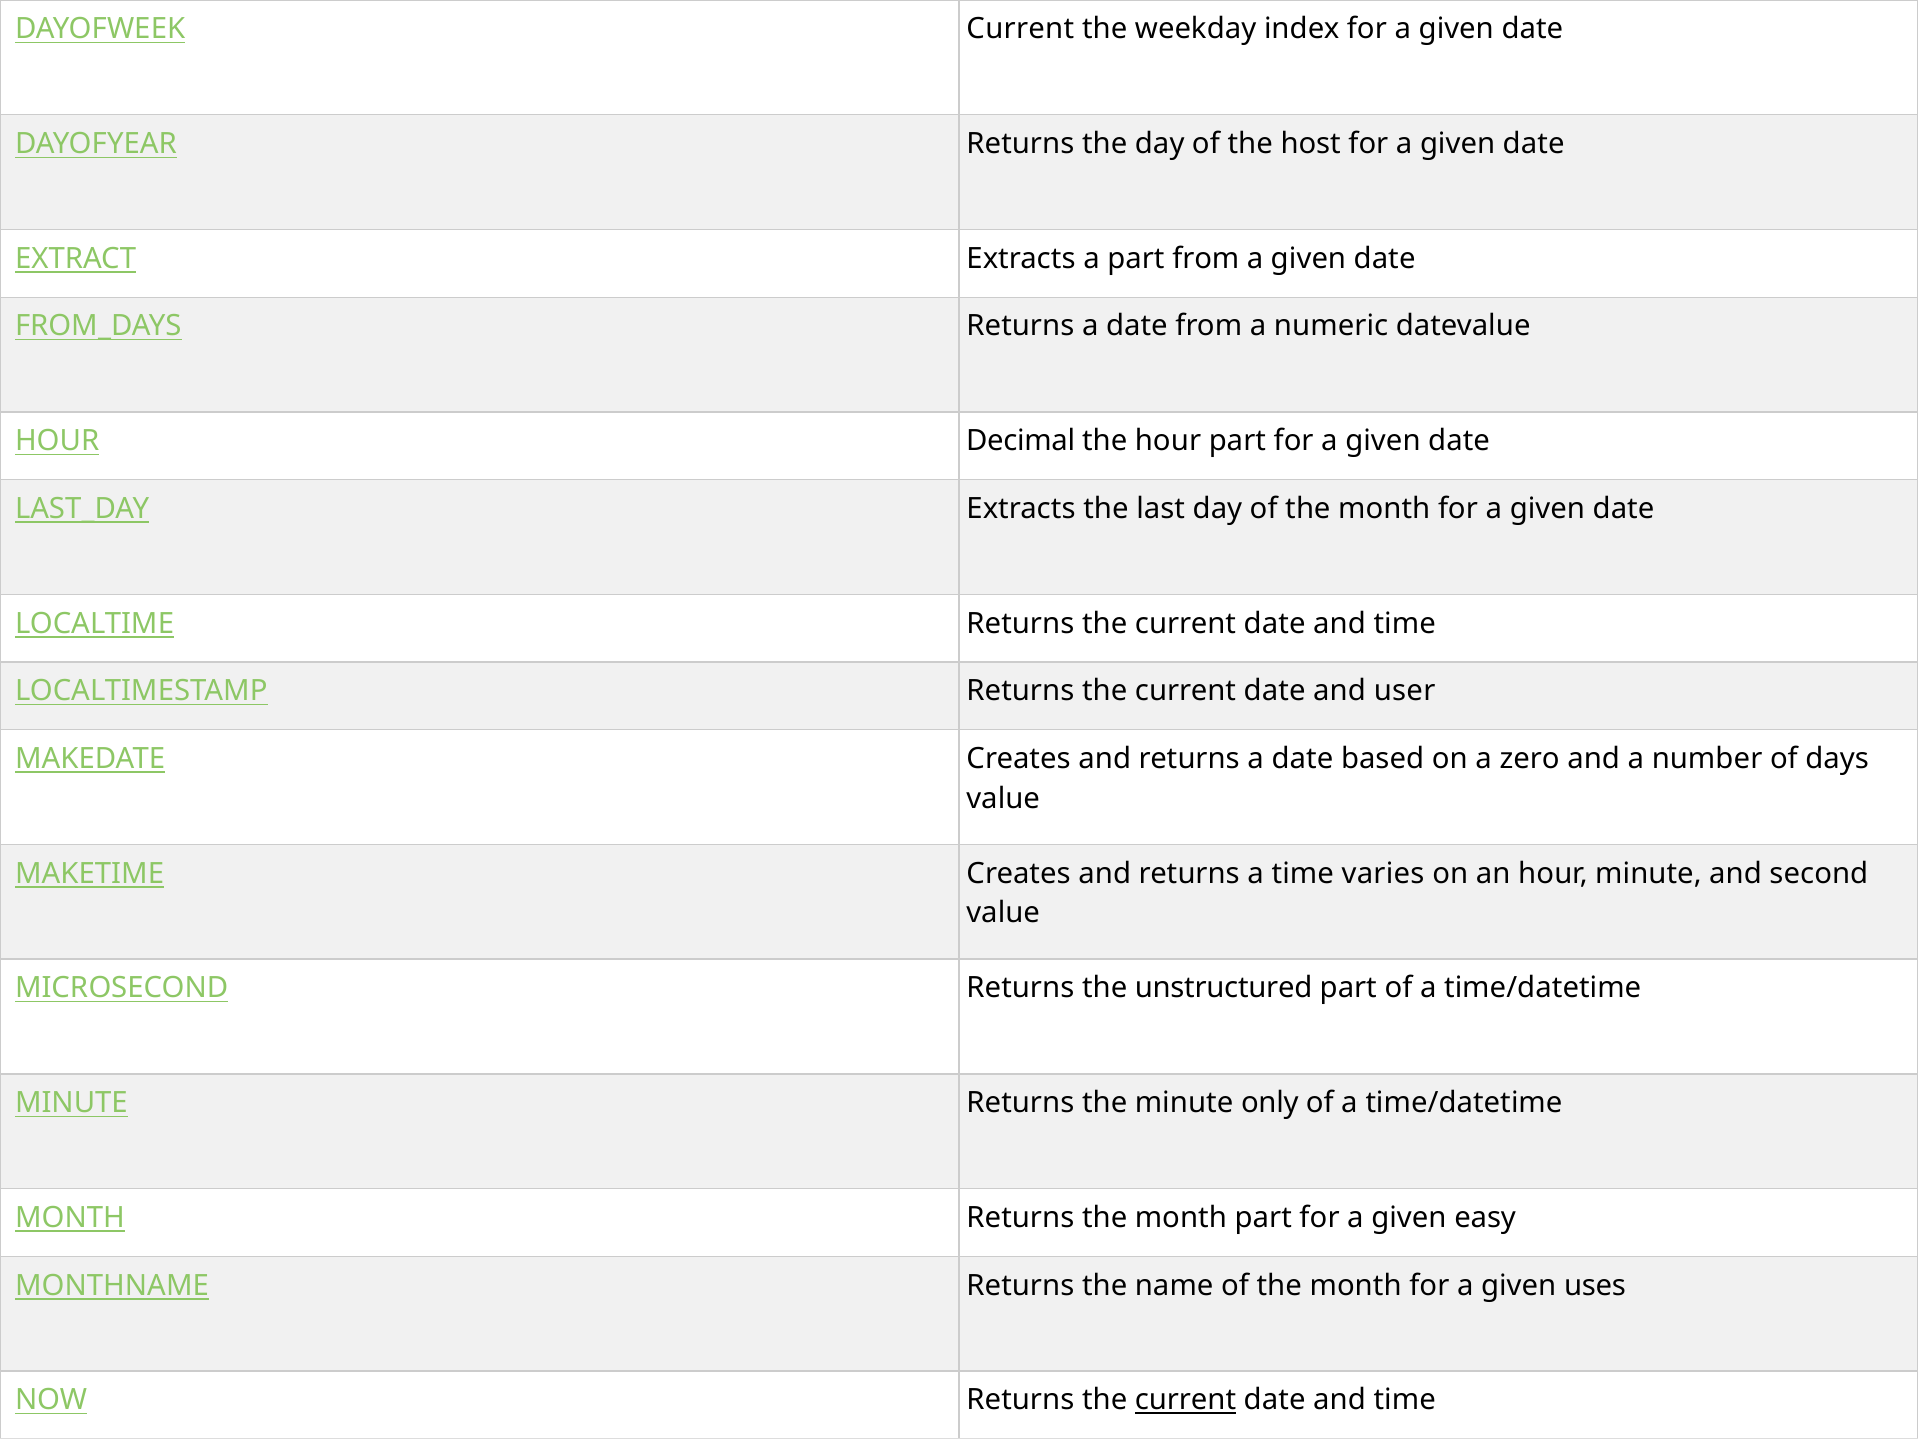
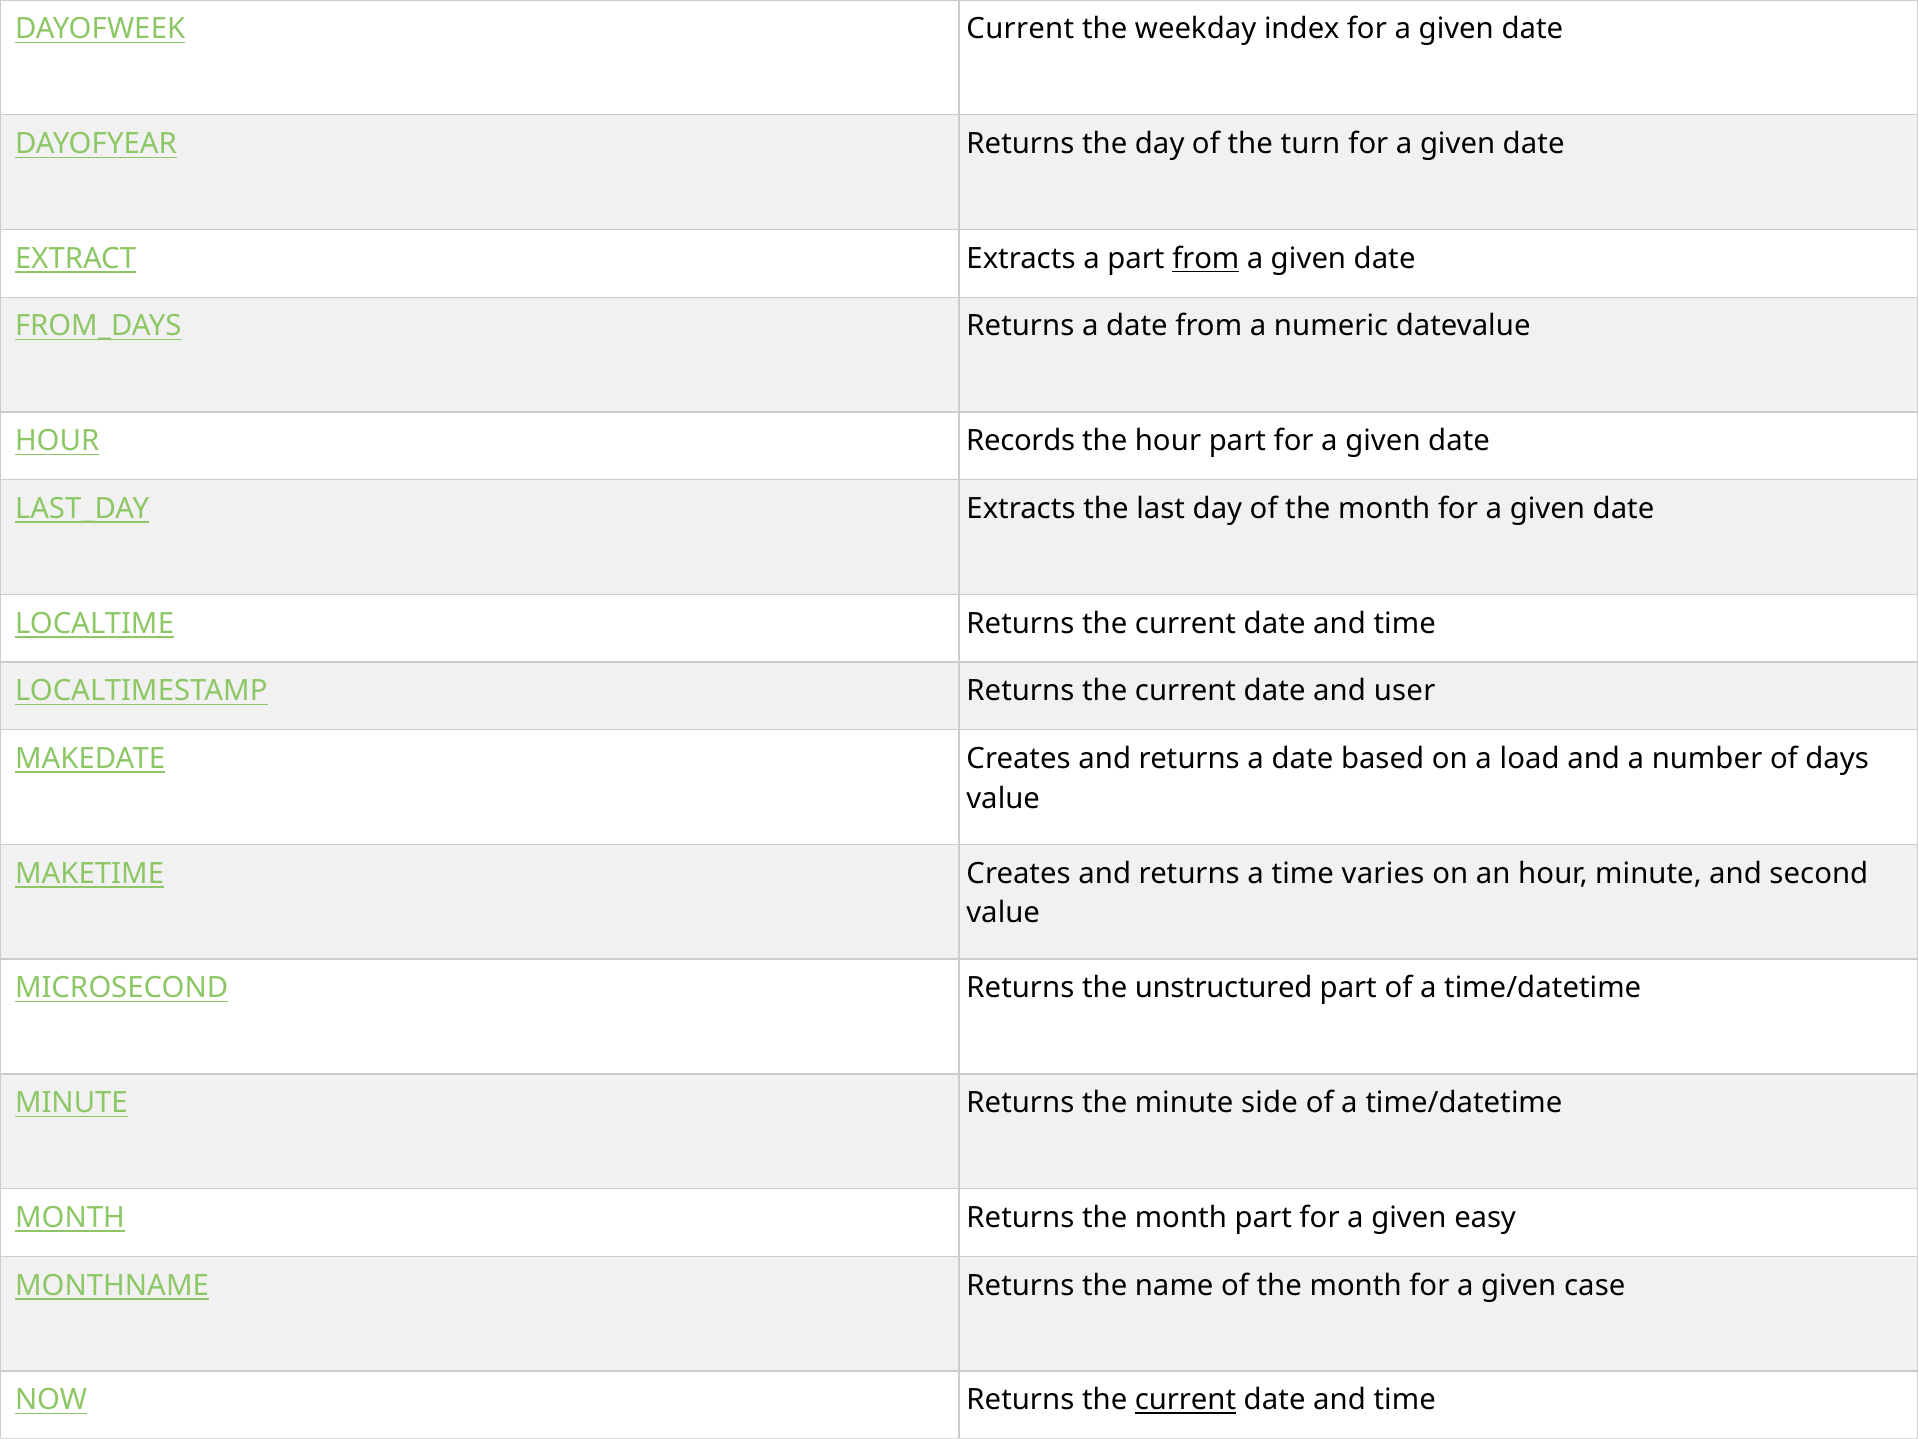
host: host -> turn
from at (1206, 259) underline: none -> present
Decimal: Decimal -> Records
zero: zero -> load
only: only -> side
uses: uses -> case
